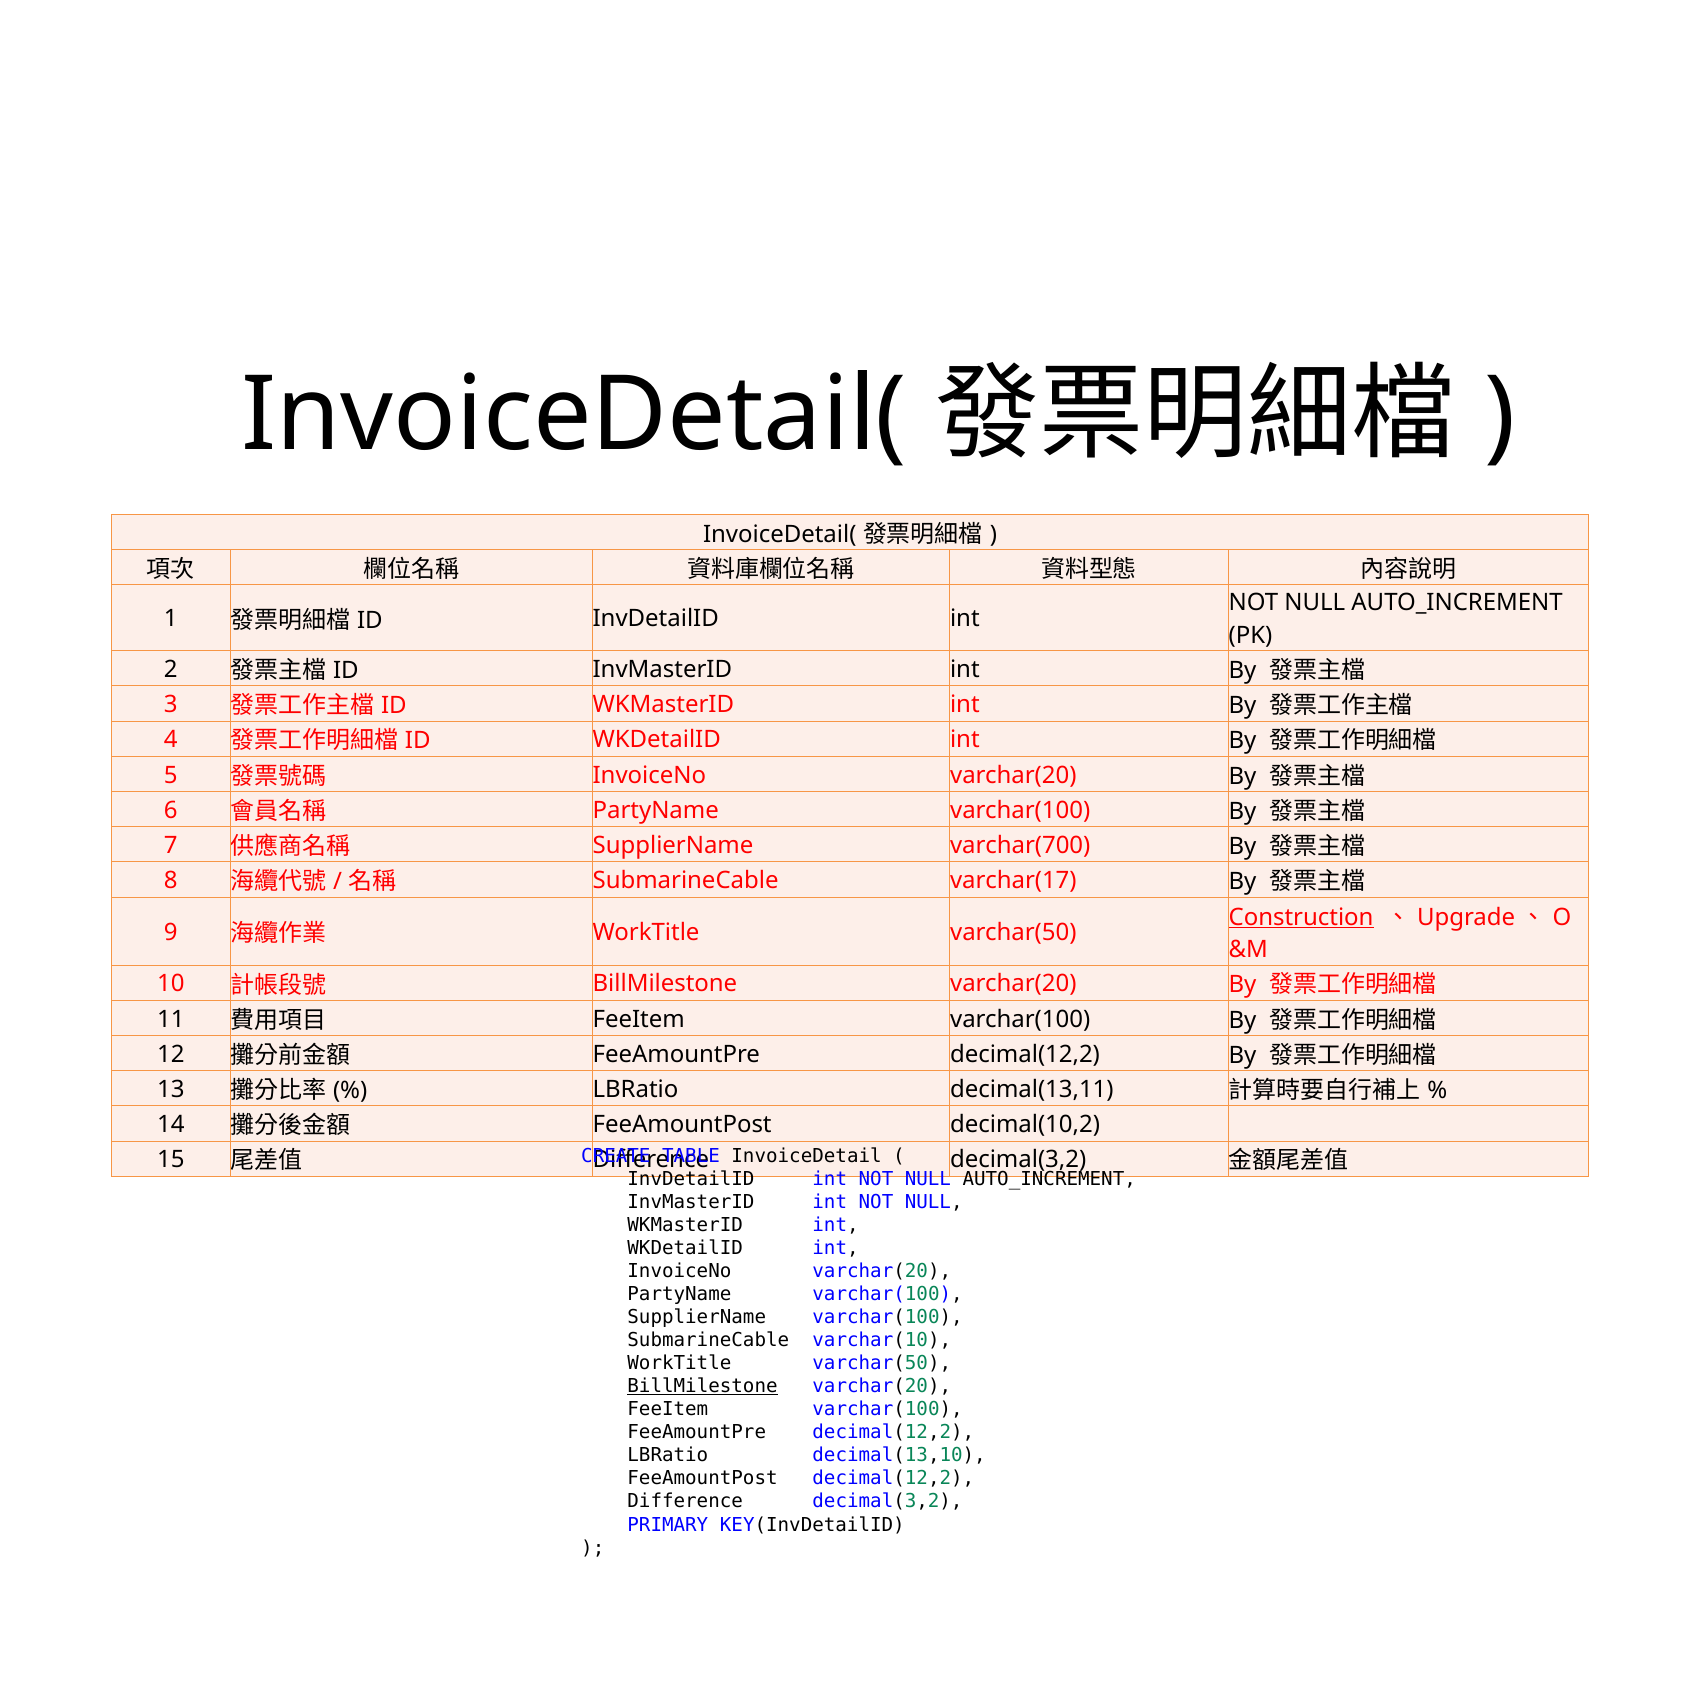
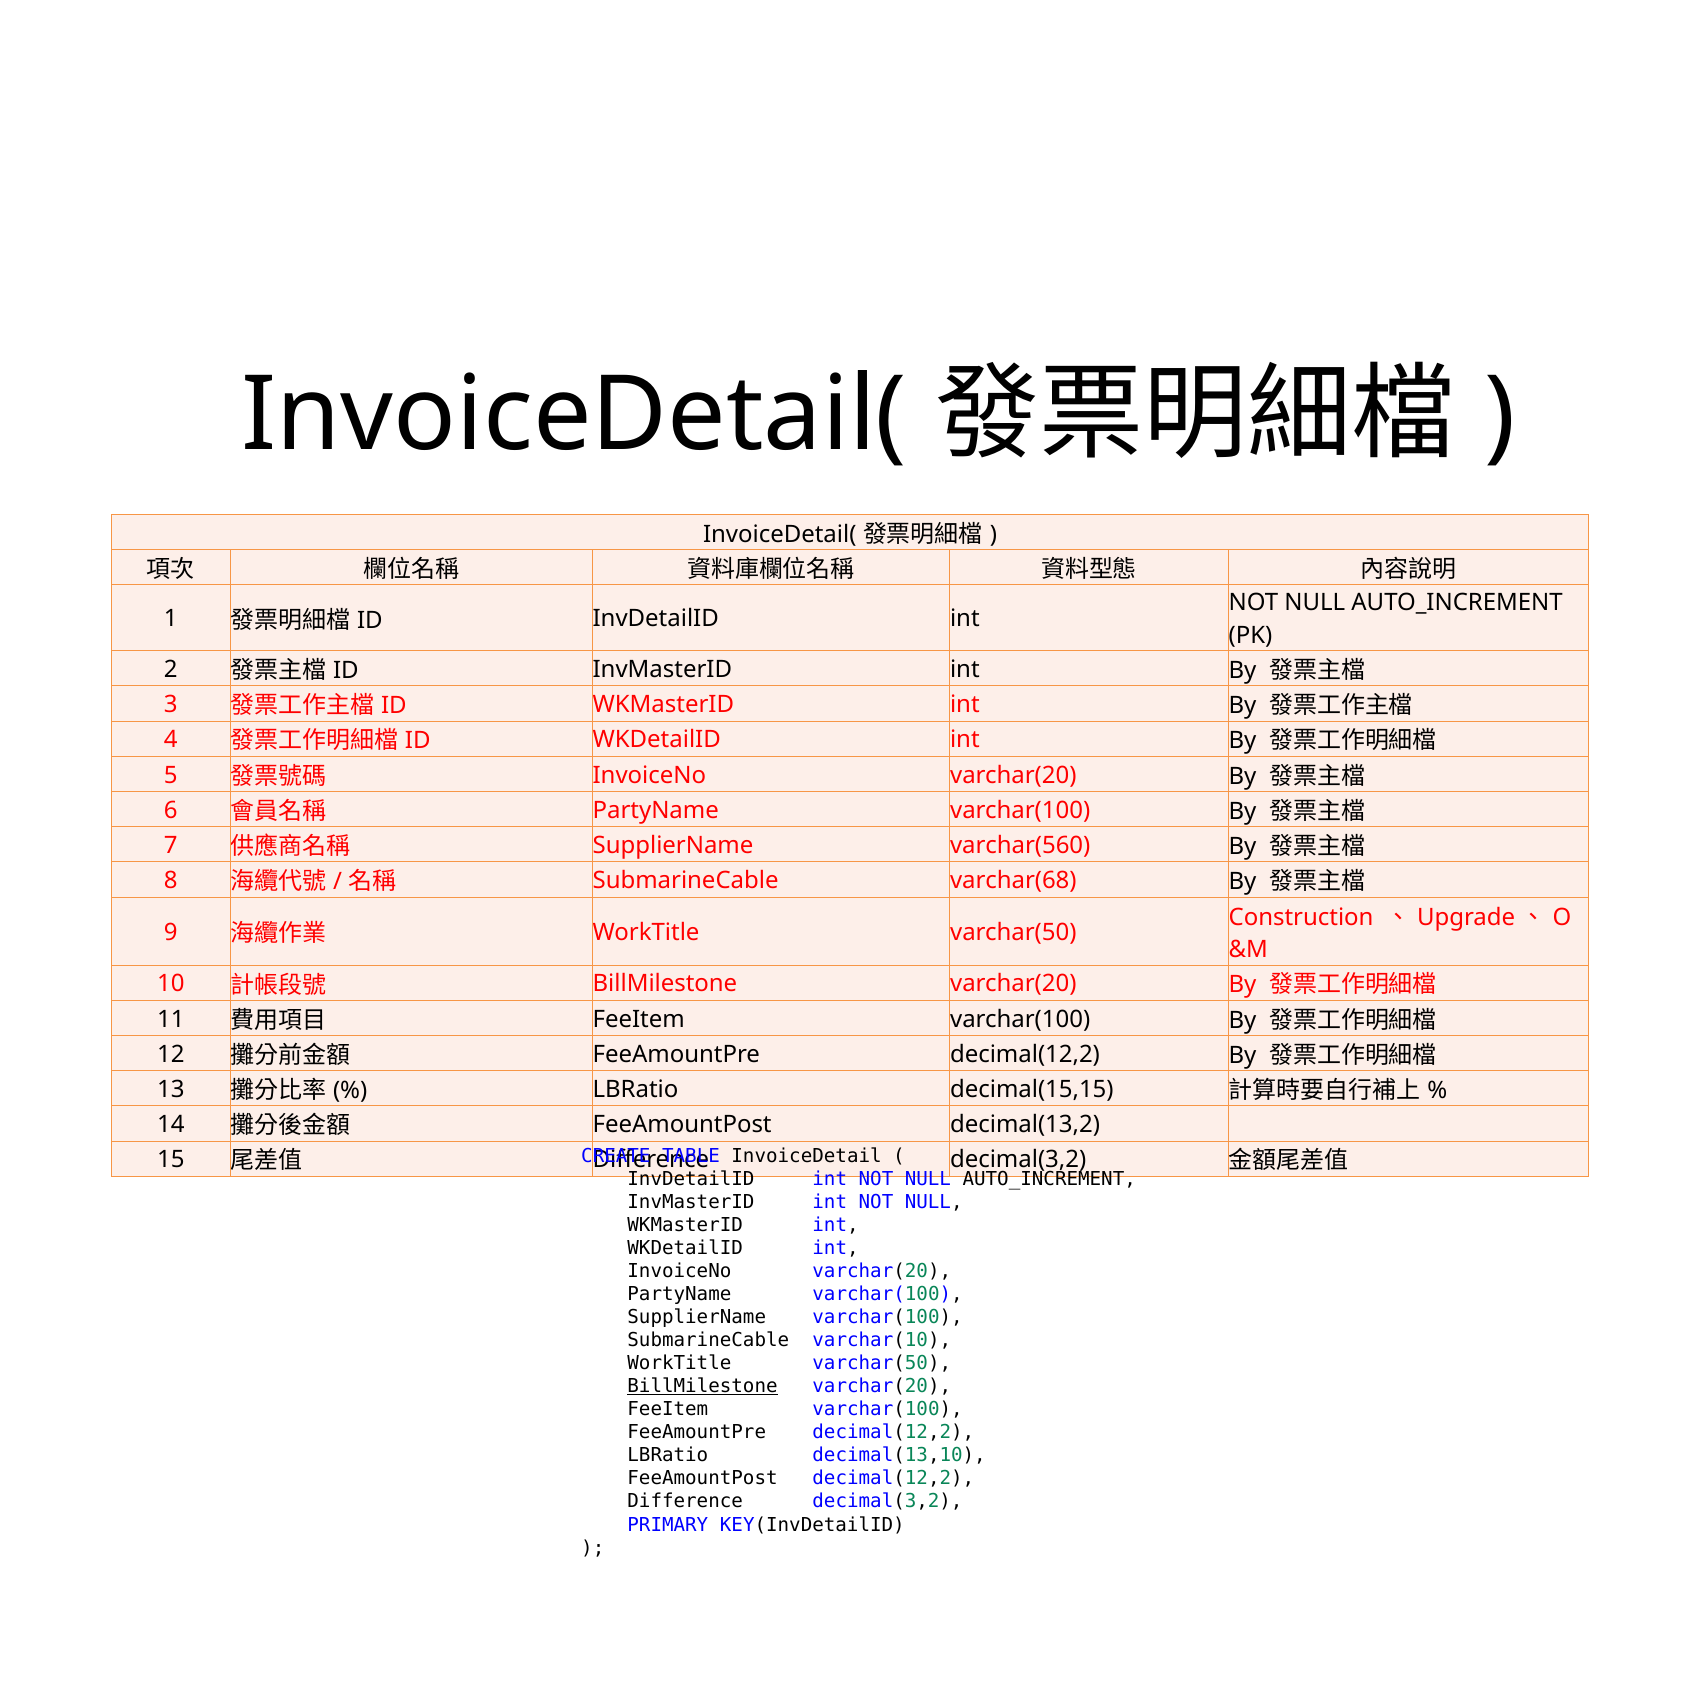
varchar(700: varchar(700 -> varchar(560
varchar(17: varchar(17 -> varchar(68
Construction underline: present -> none
decimal(13,11: decimal(13,11 -> decimal(15,15
decimal(10,2: decimal(10,2 -> decimal(13,2
